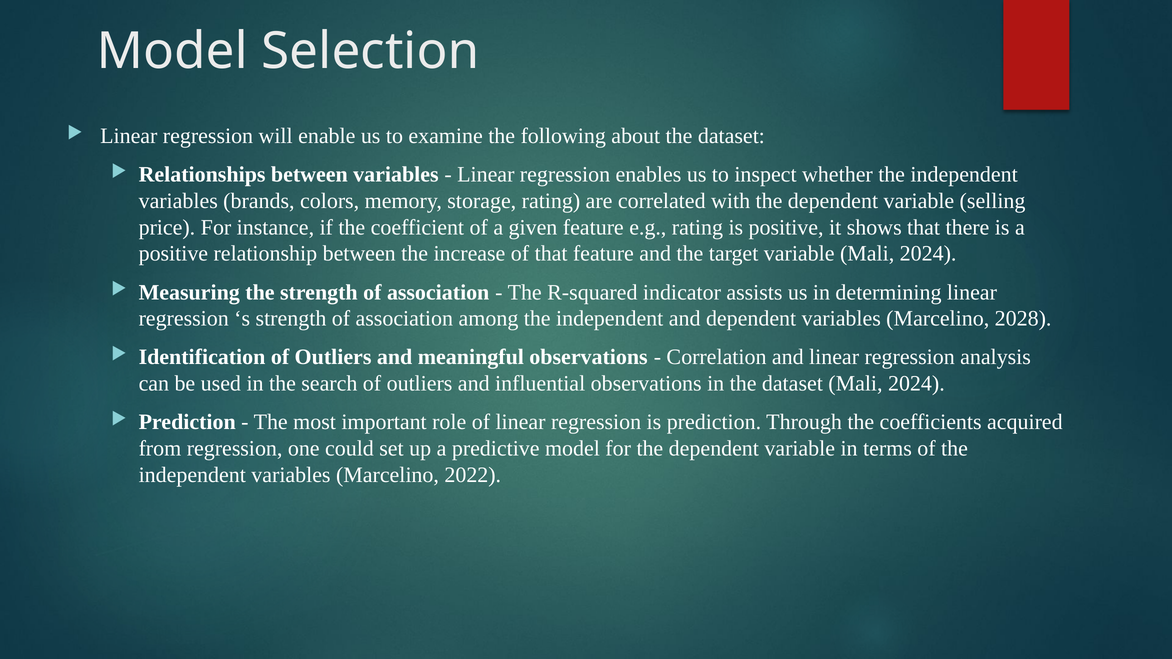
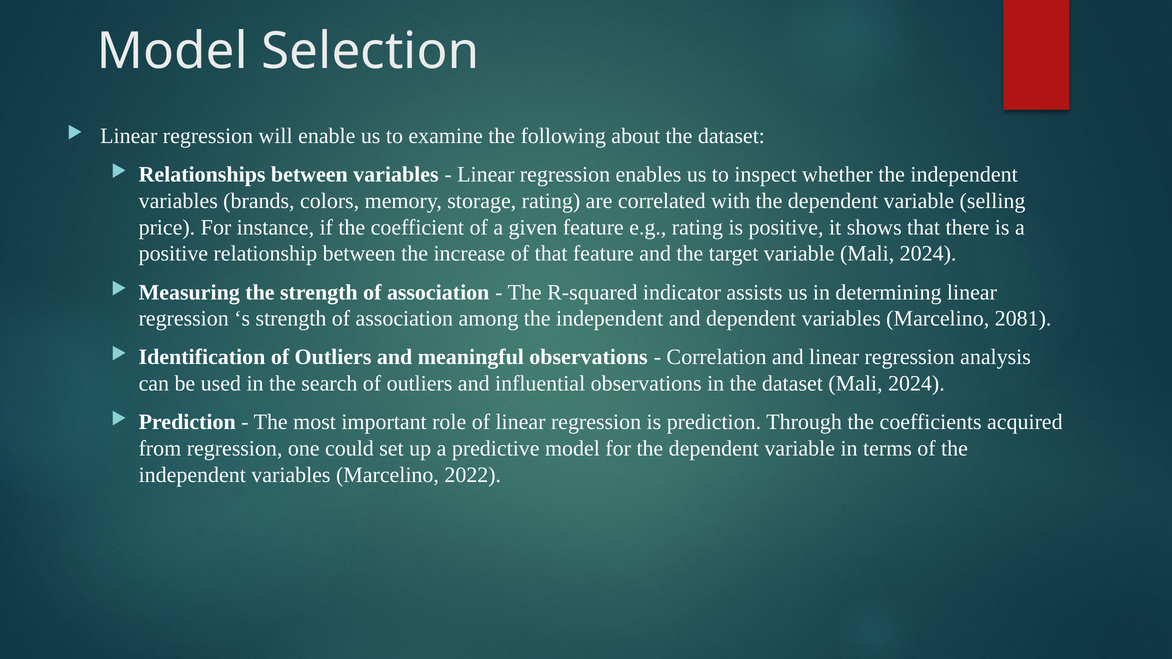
2028: 2028 -> 2081
